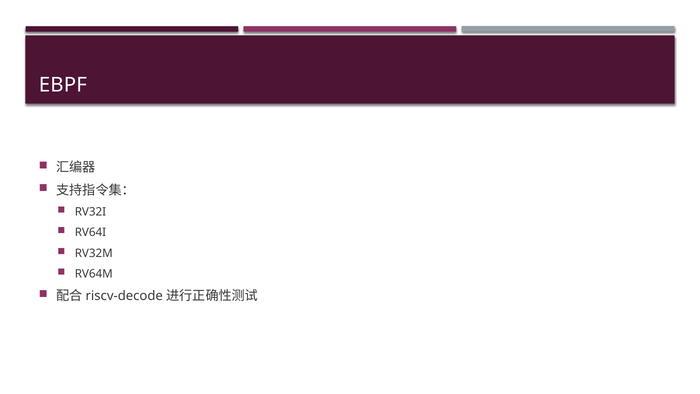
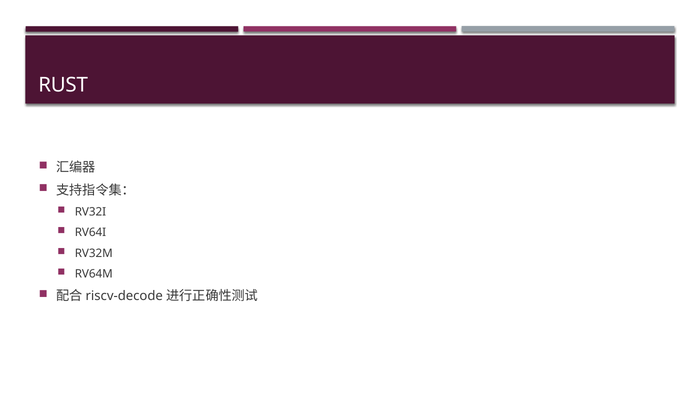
EBPF: EBPF -> RUST
